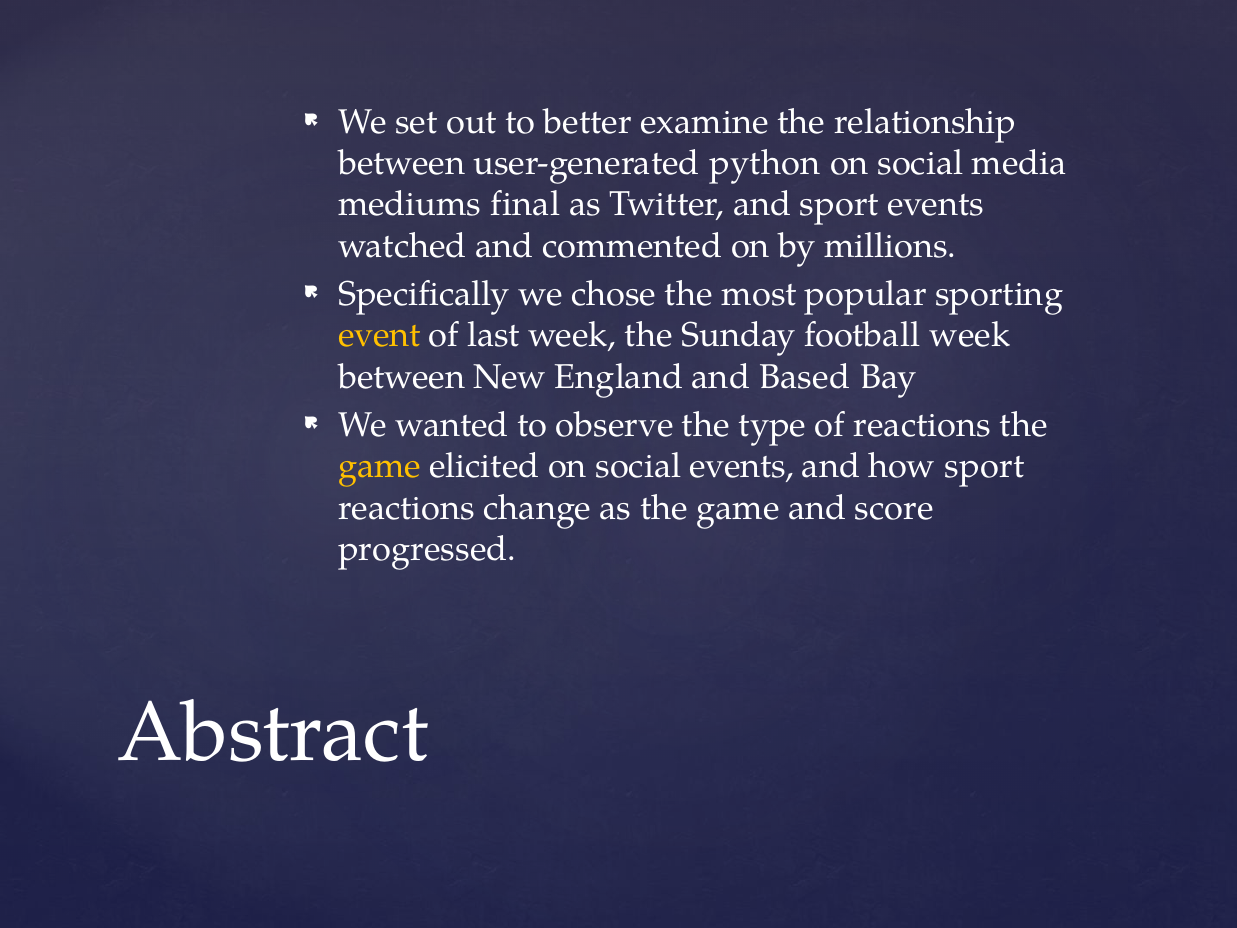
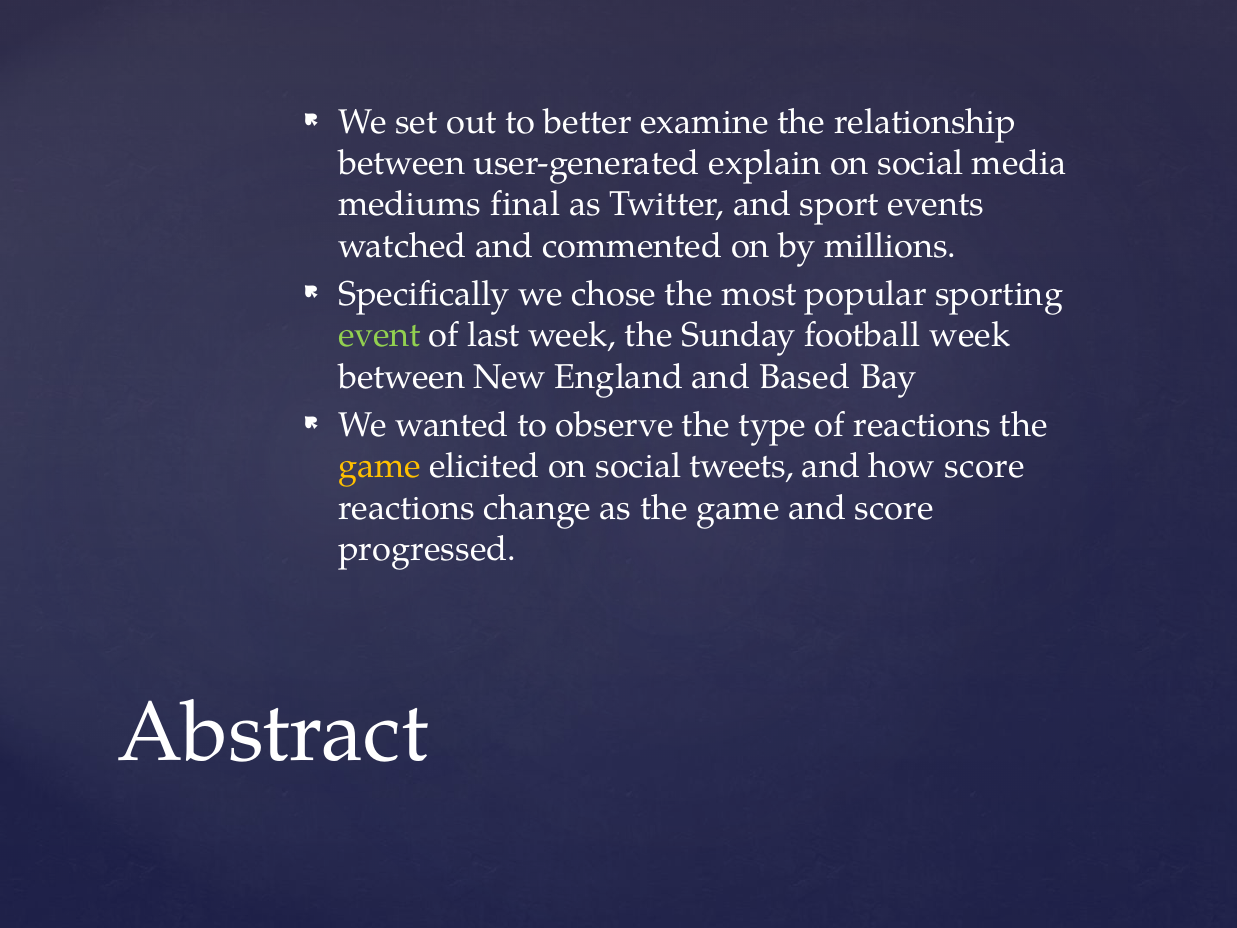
python: python -> explain
event colour: yellow -> light green
social events: events -> tweets
how sport: sport -> score
